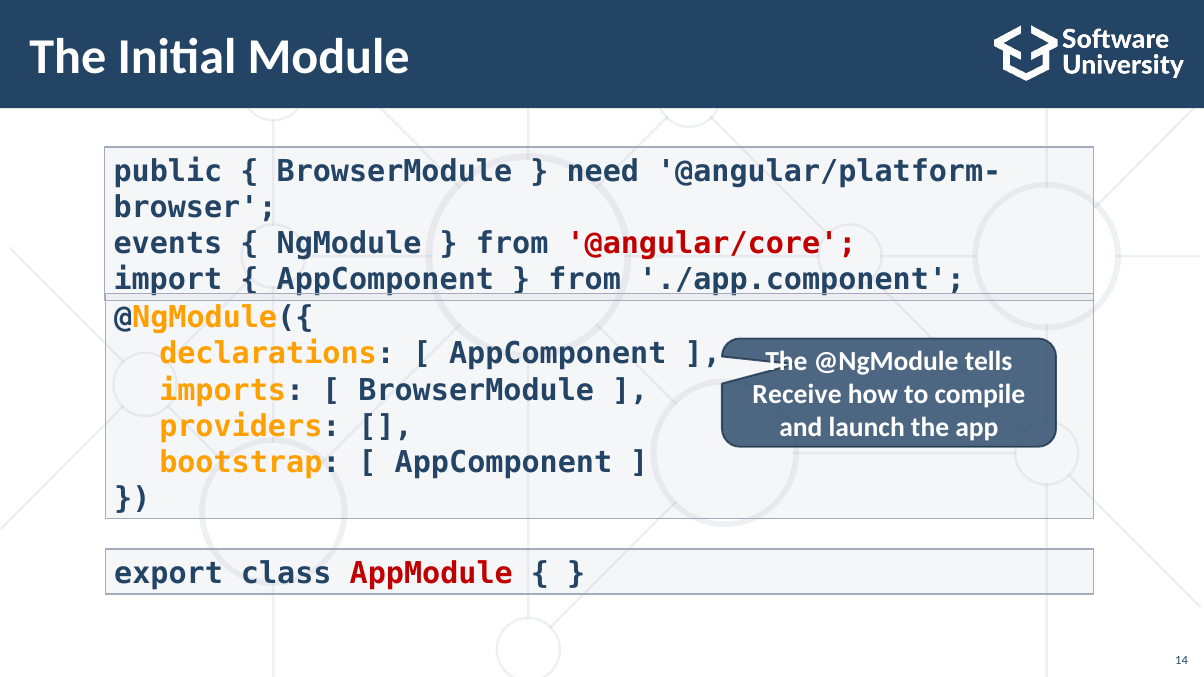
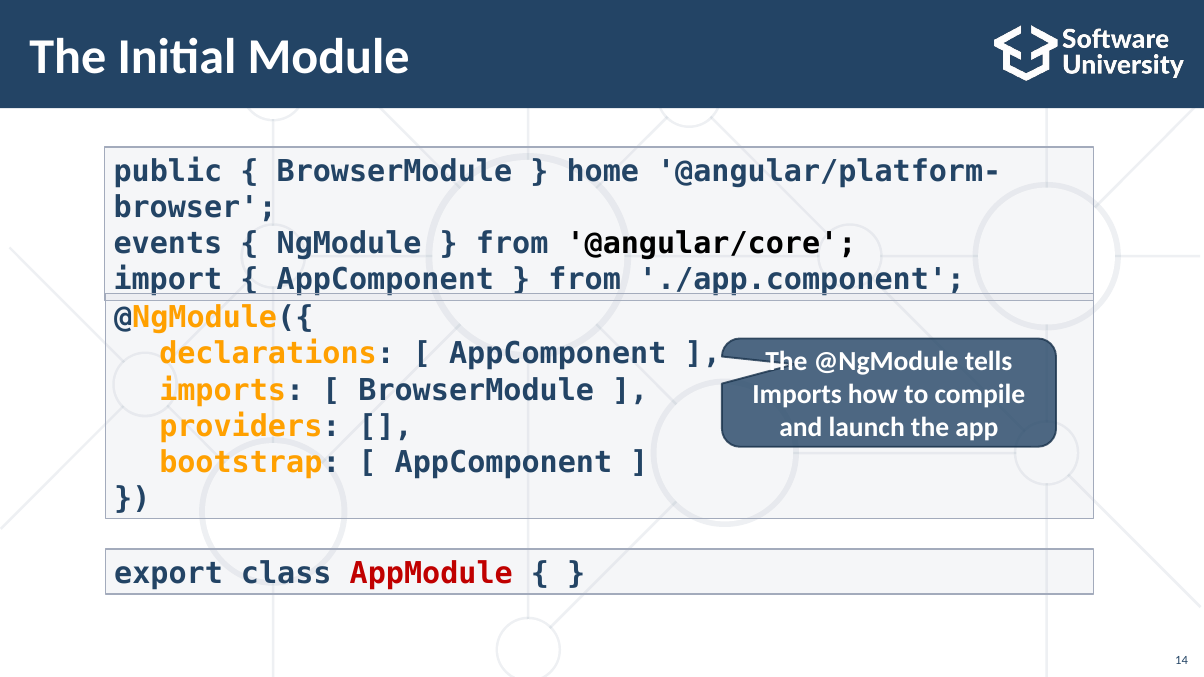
need: need -> home
@angular/core colour: red -> black
Receive at (797, 395): Receive -> Imports
